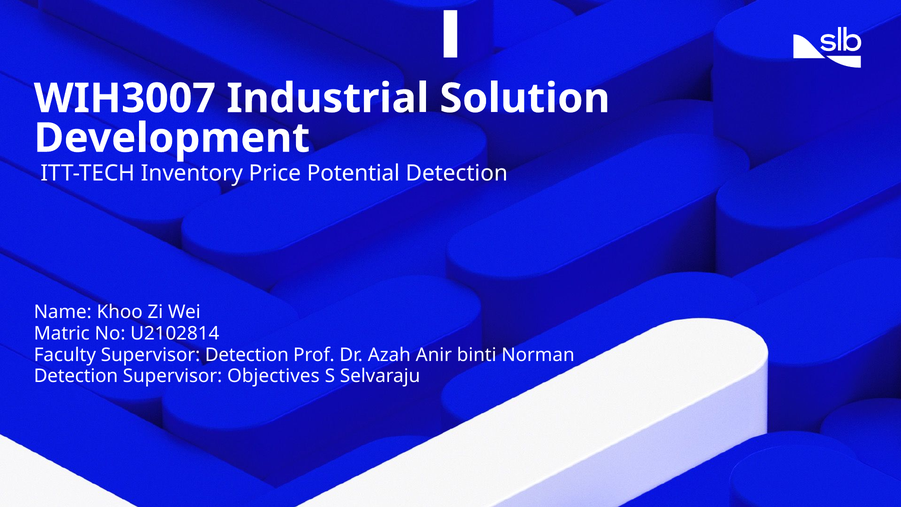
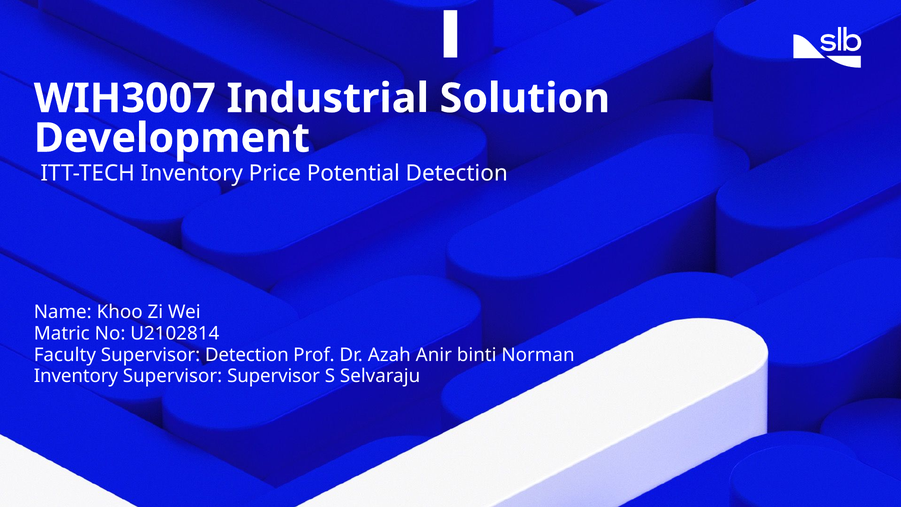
Detection at (76, 376): Detection -> Inventory
Supervisor Objectives: Objectives -> Supervisor
